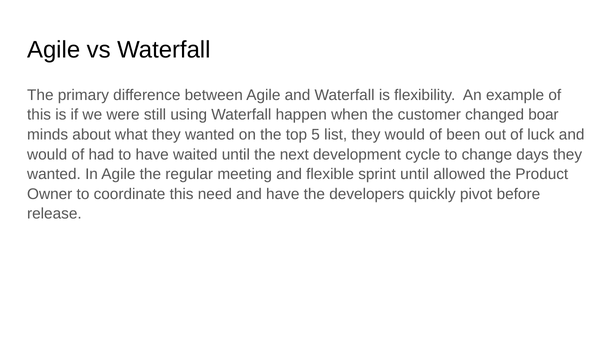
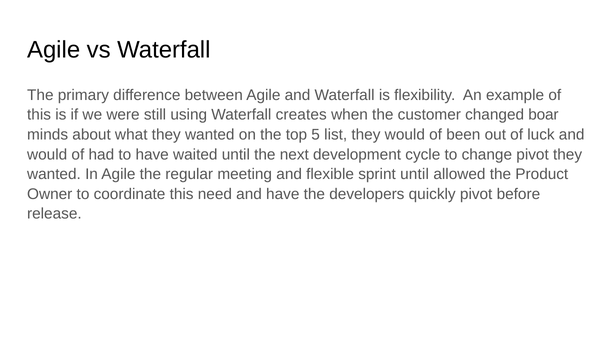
happen: happen -> creates
change days: days -> pivot
